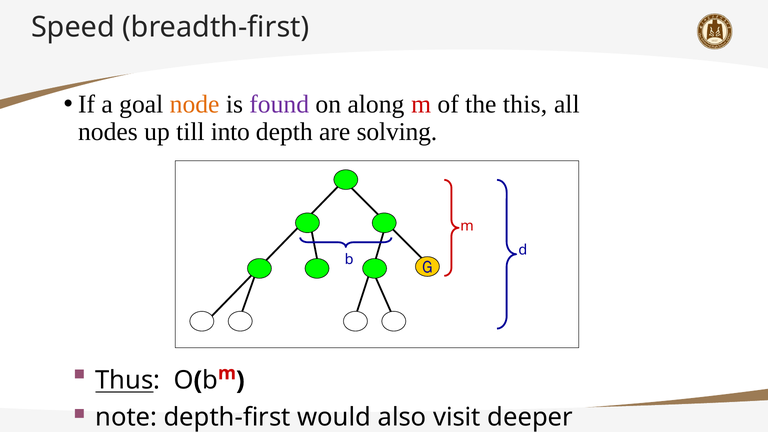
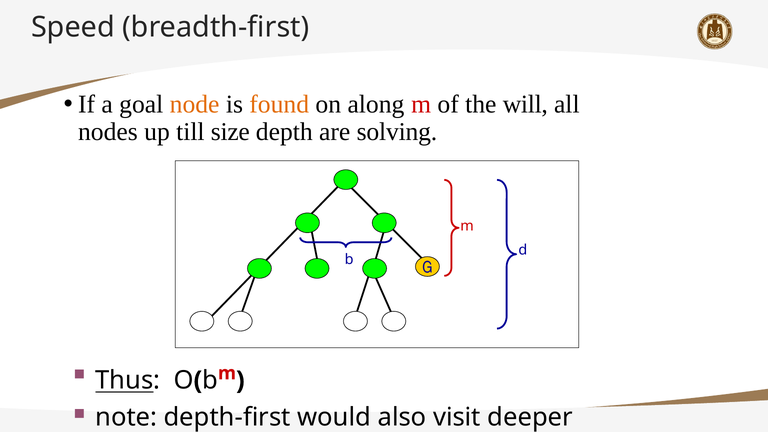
found colour: purple -> orange
this: this -> will
into: into -> size
